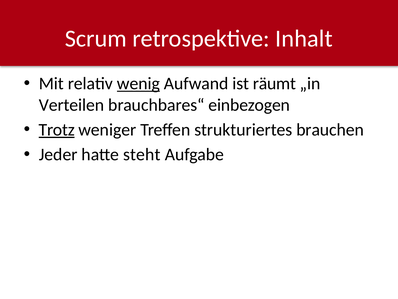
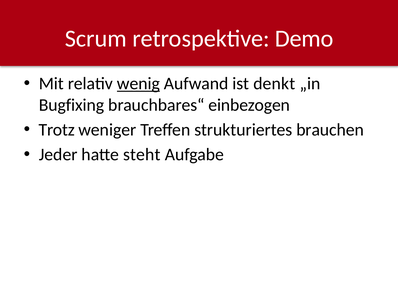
Inhalt: Inhalt -> Demo
räumt: räumt -> denkt
Verteilen: Verteilen -> Bugfixing
Trotz underline: present -> none
